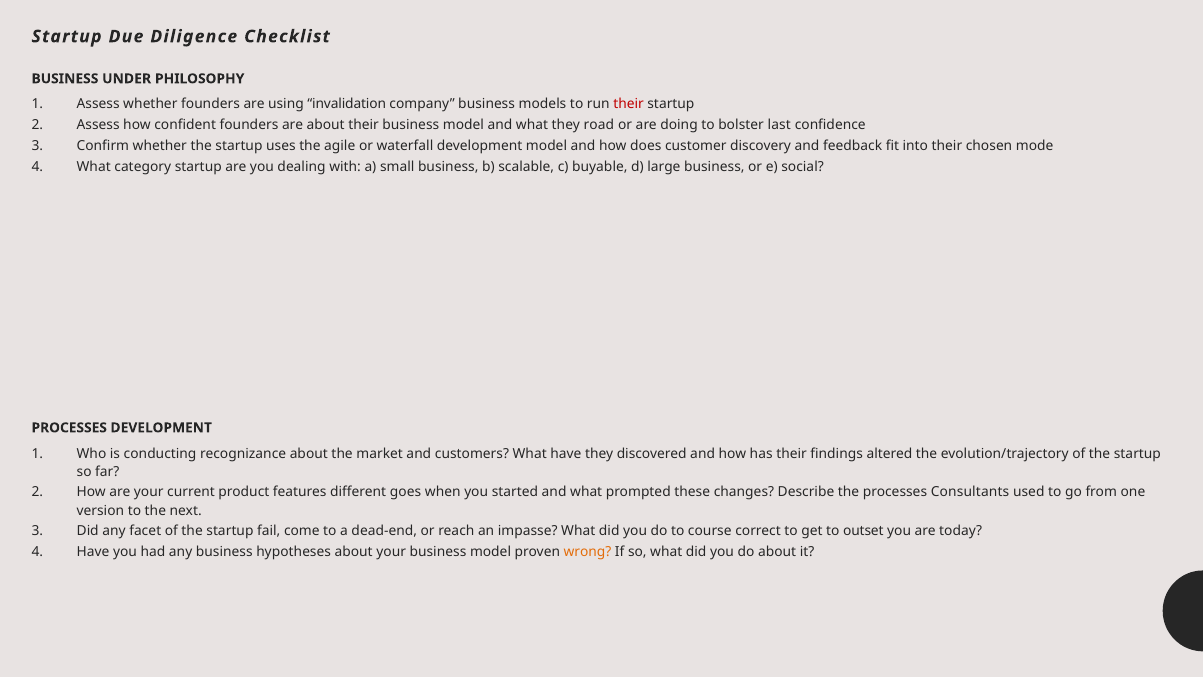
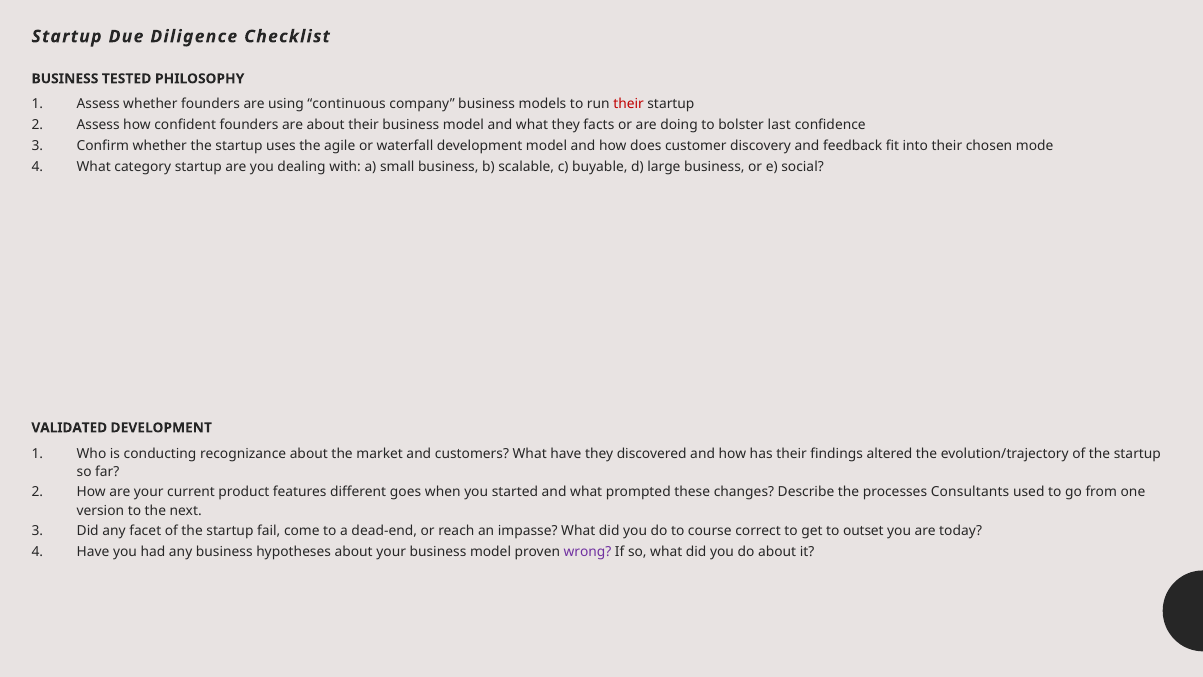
UNDER: UNDER -> TESTED
invalidation: invalidation -> continuous
road: road -> facts
PROCESSES at (69, 428): PROCESSES -> VALIDATED
wrong colour: orange -> purple
